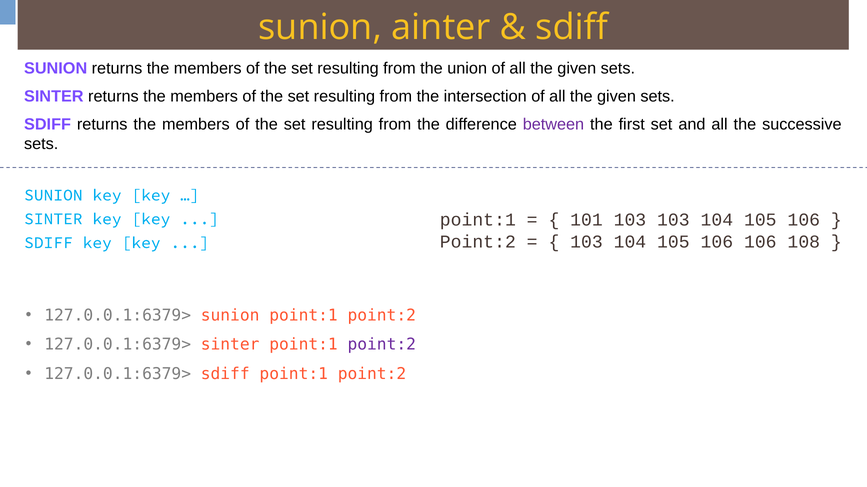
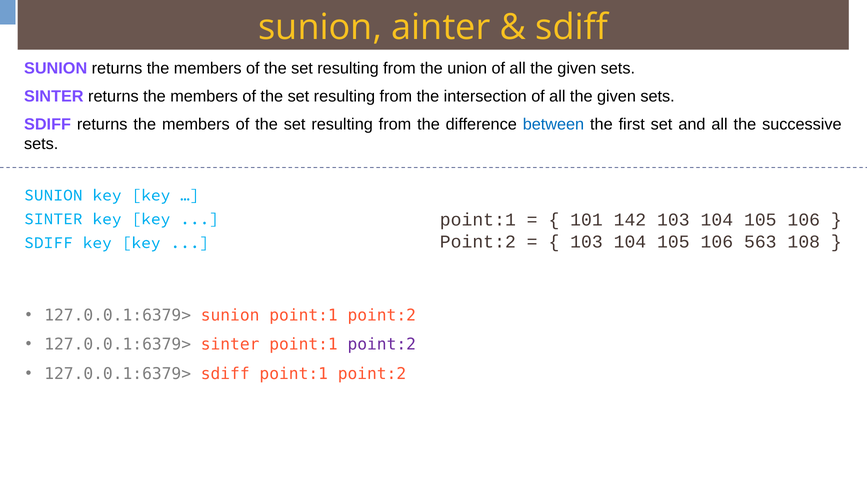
between colour: purple -> blue
101 103: 103 -> 142
106 106: 106 -> 563
